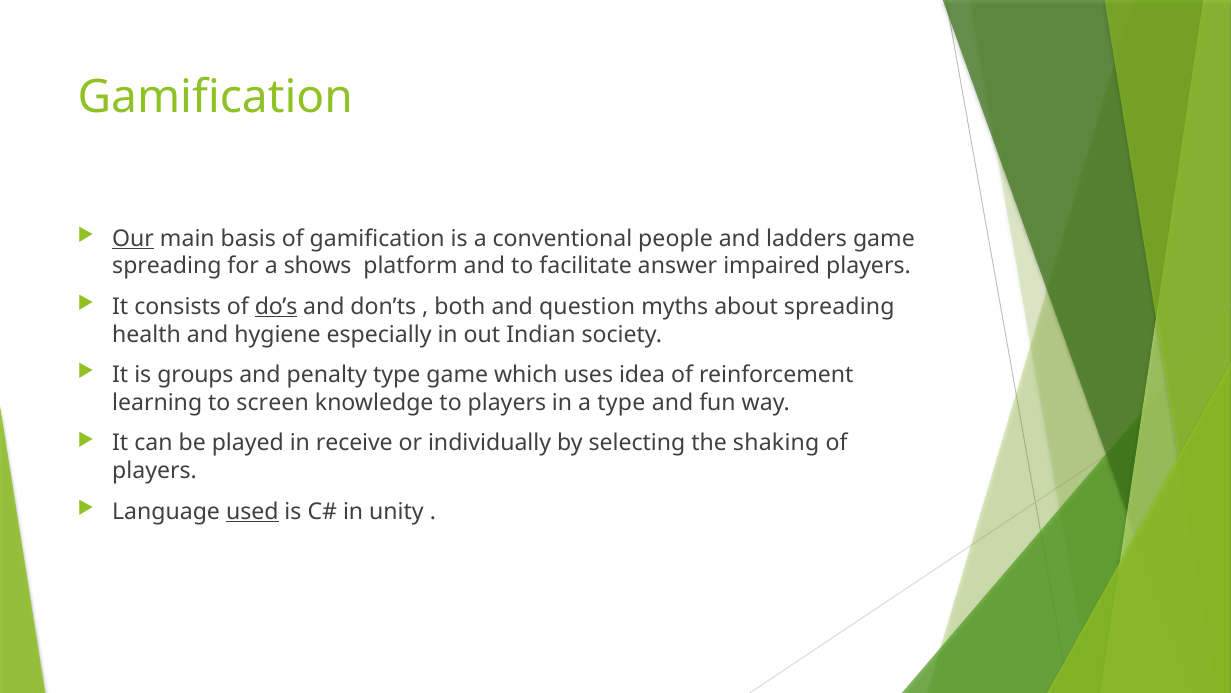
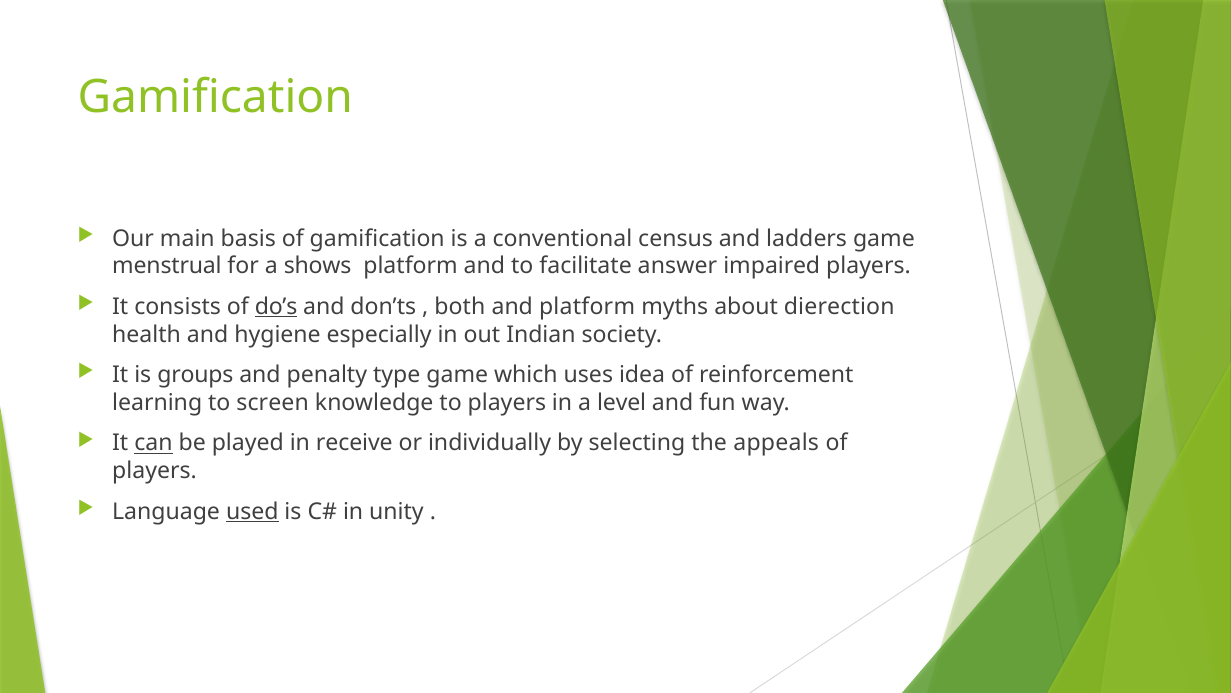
Our underline: present -> none
people: people -> census
spreading at (167, 266): spreading -> menstrual
and question: question -> platform
about spreading: spreading -> dierection
a type: type -> level
can underline: none -> present
shaking: shaking -> appeals
